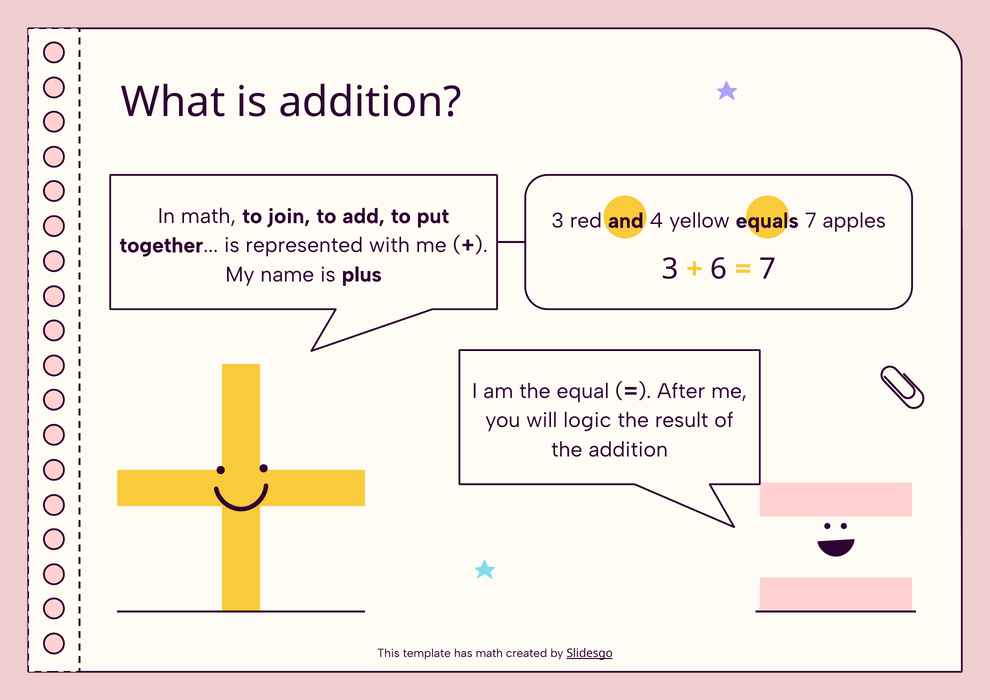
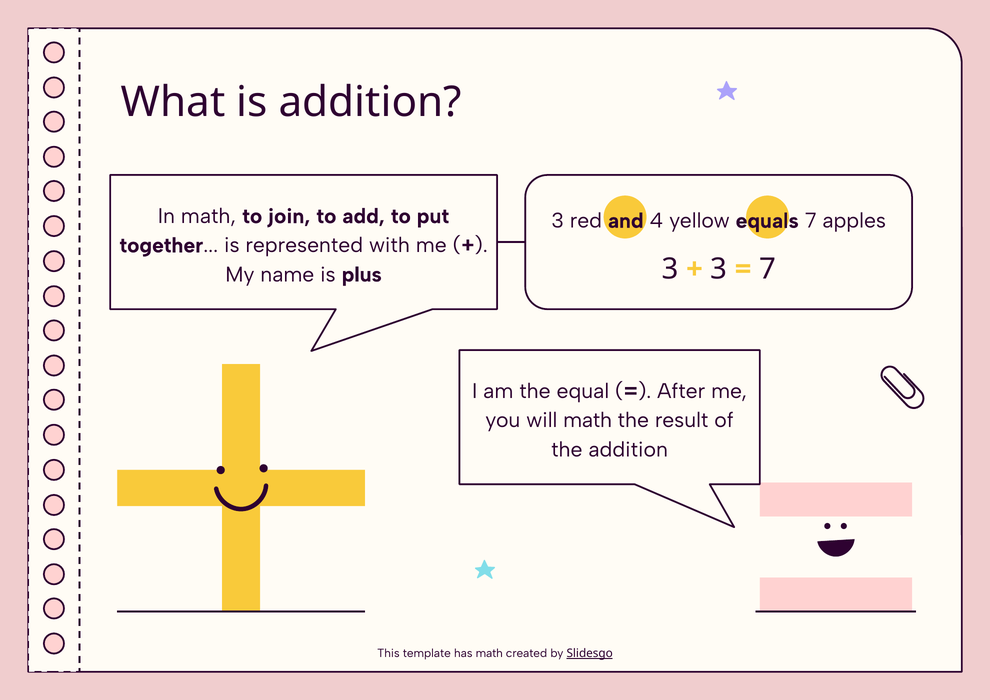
6 at (719, 269): 6 -> 3
will logic: logic -> math
